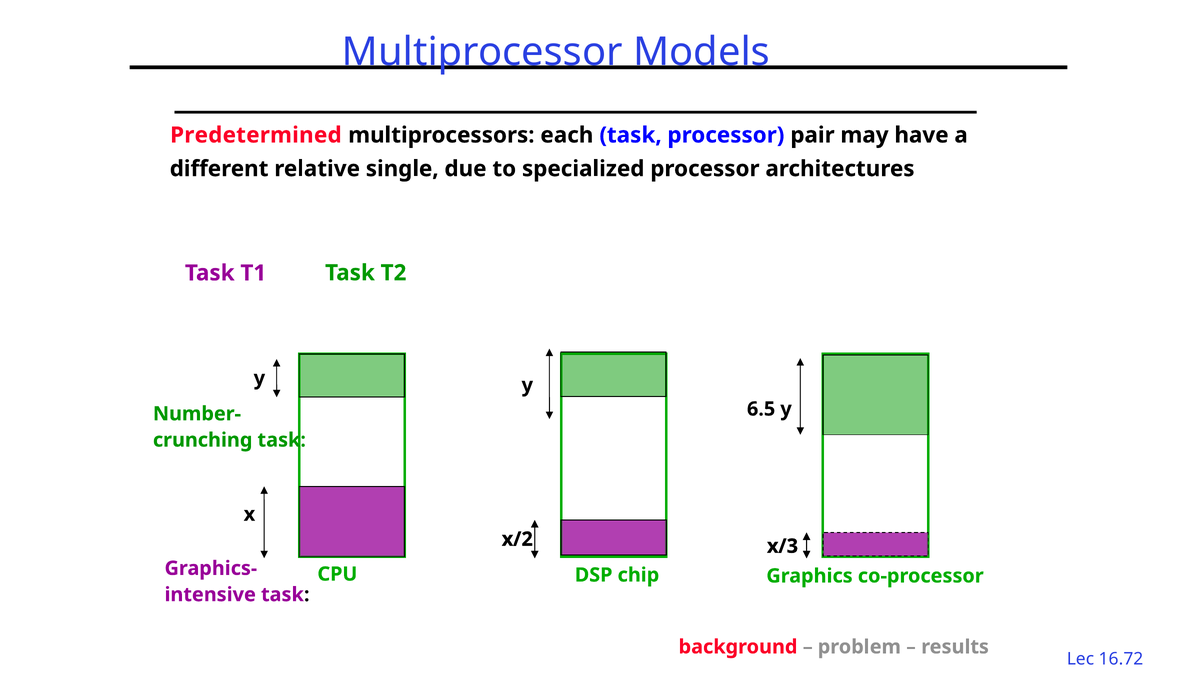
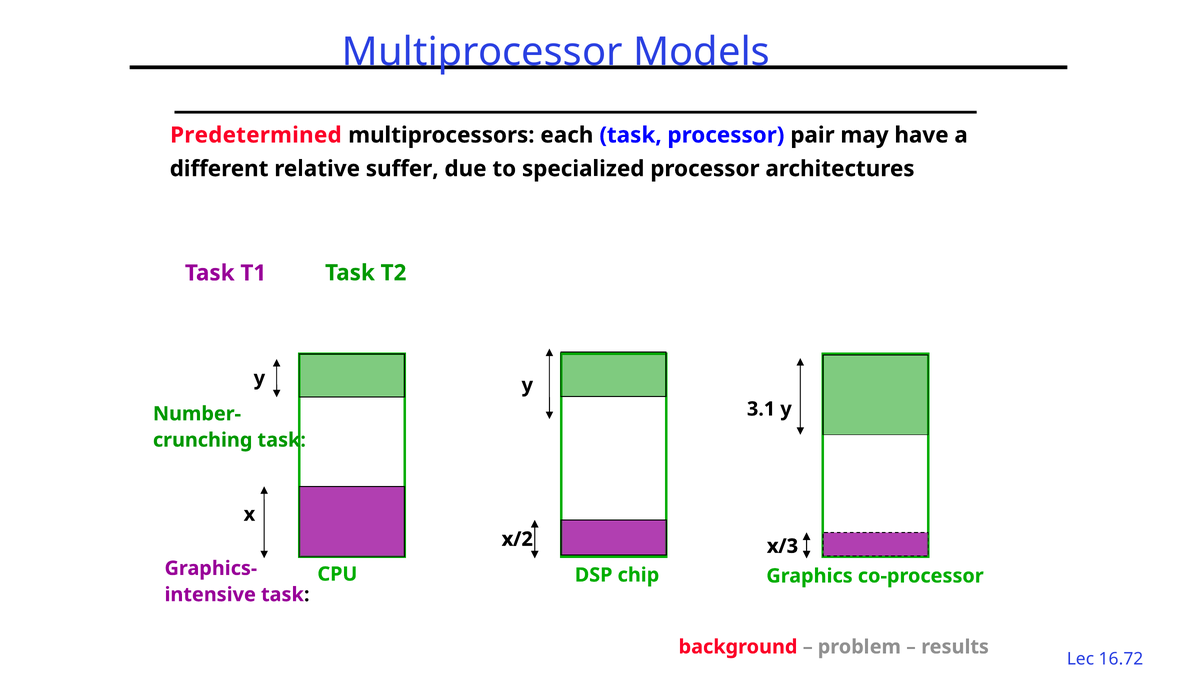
single: single -> suffer
6.5: 6.5 -> 3.1
